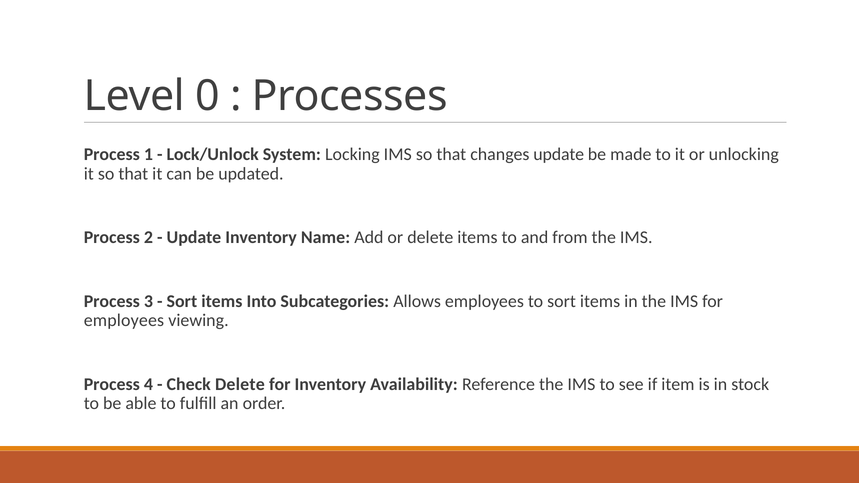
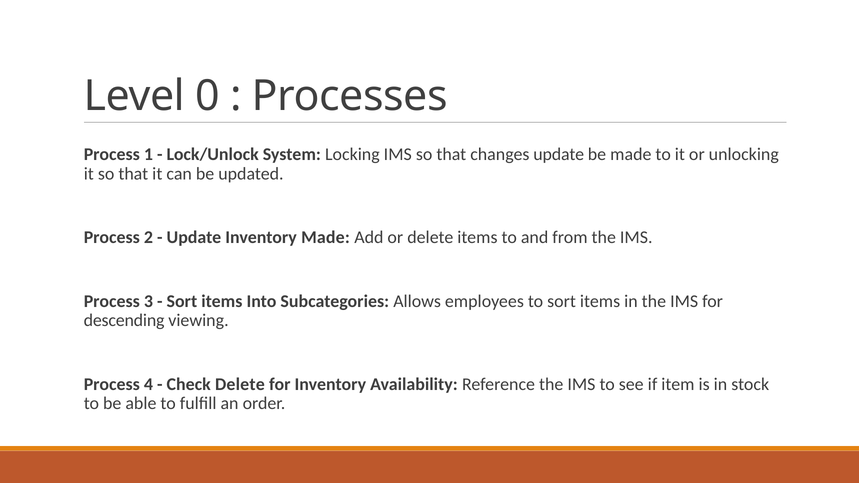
Inventory Name: Name -> Made
employees at (124, 321): employees -> descending
